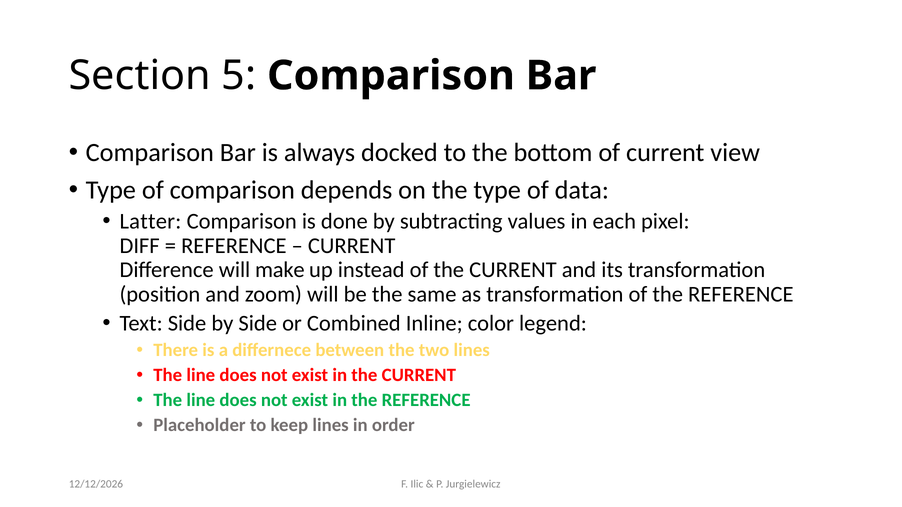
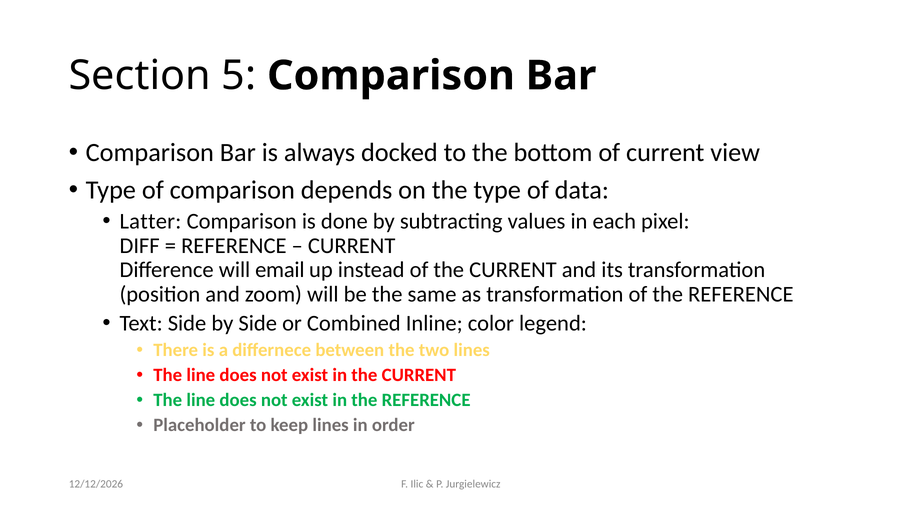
make: make -> email
